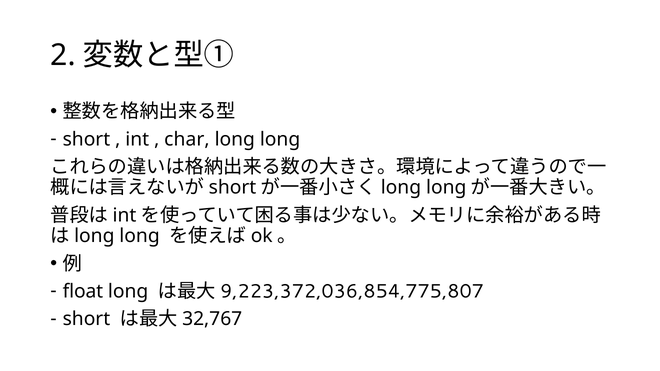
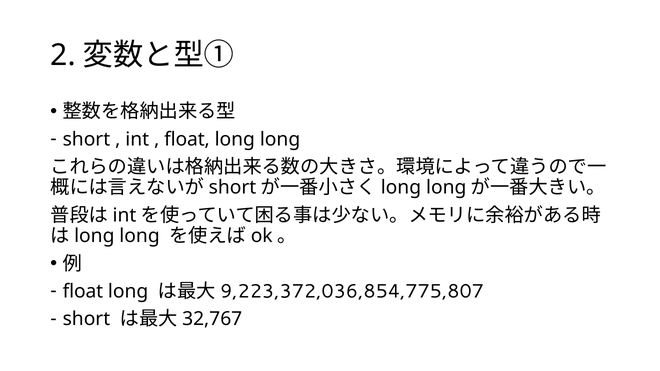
char at (187, 139): char -> float
